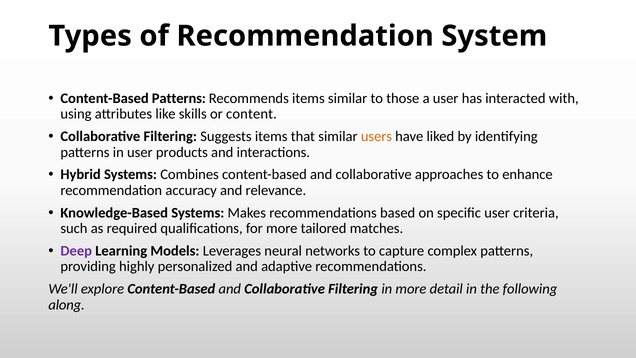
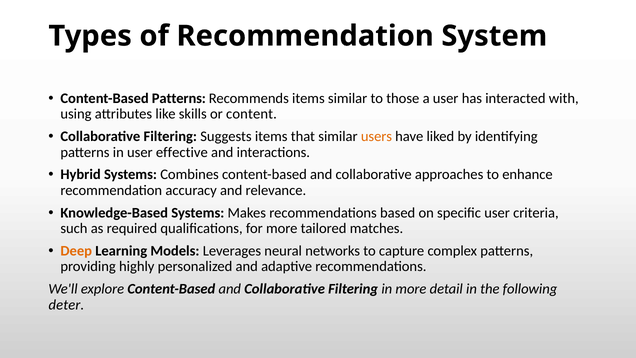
products: products -> effective
Deep colour: purple -> orange
along: along -> deter
